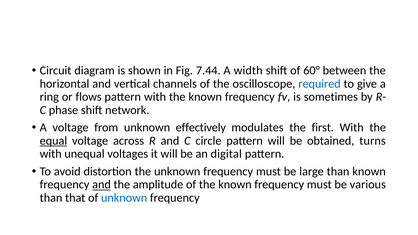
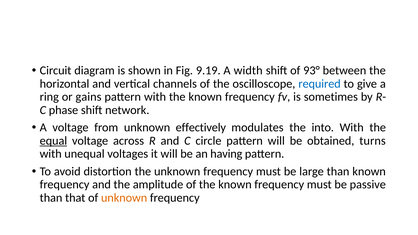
7.44: 7.44 -> 9.19
60°: 60° -> 93°
flows: flows -> gains
first: first -> into
digital: digital -> having
and at (102, 185) underline: present -> none
various: various -> passive
unknown at (124, 198) colour: blue -> orange
